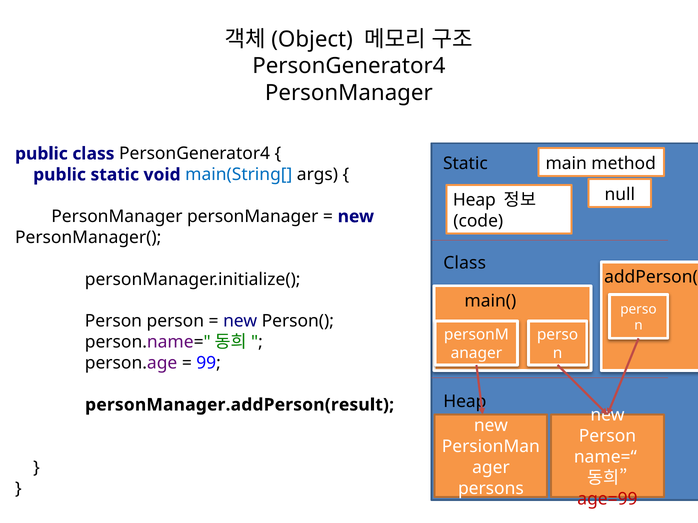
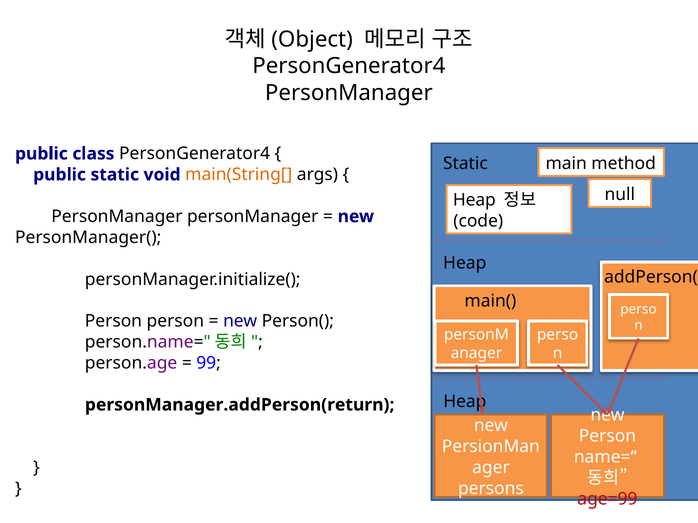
main(String[ colour: blue -> orange
Class at (465, 263): Class -> Heap
personManager.addPerson(result: personManager.addPerson(result -> personManager.addPerson(return
